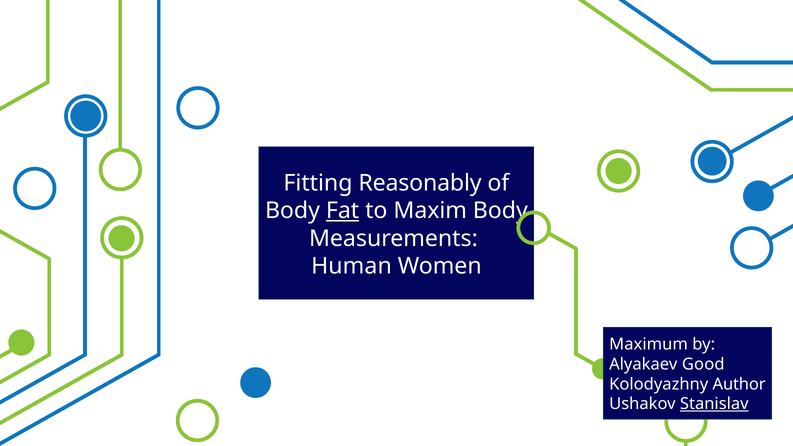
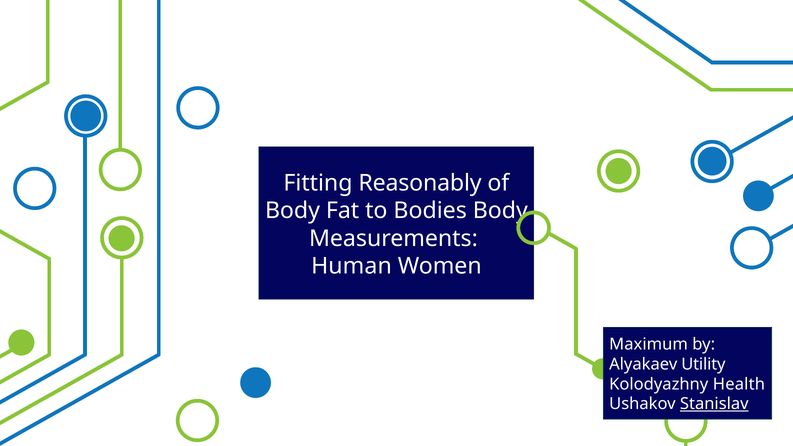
Fat underline: present -> none
Maxim: Maxim -> Bodies
Good: Good -> Utility
Author: Author -> Health
